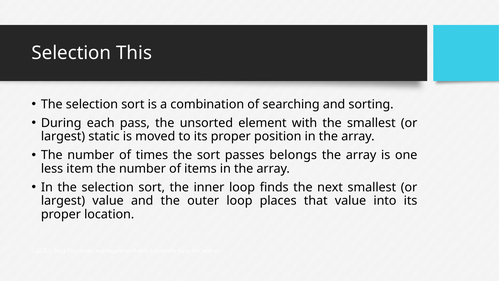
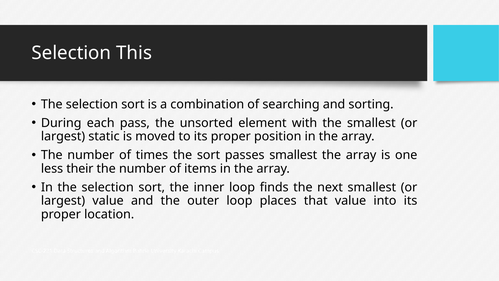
passes belongs: belongs -> smallest
item: item -> their
